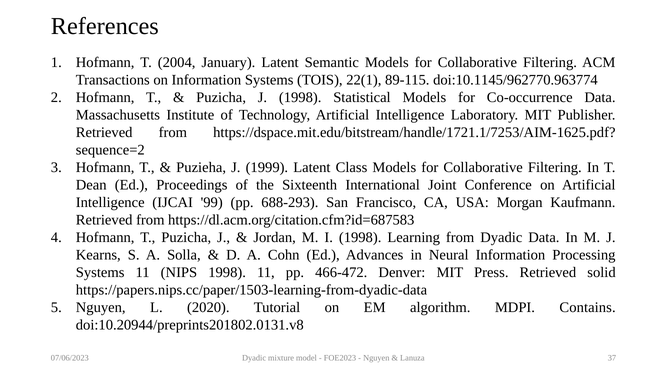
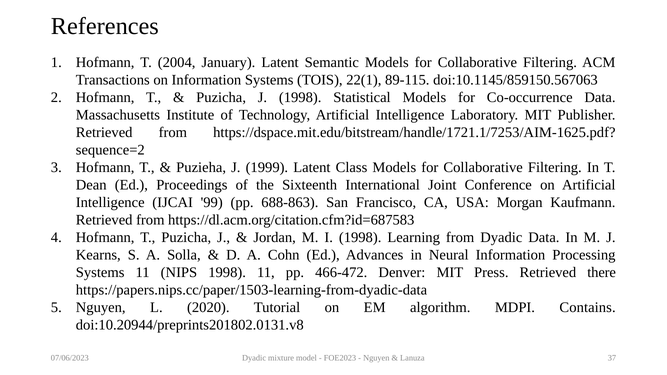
doi:10.1145/962770.963774: doi:10.1145/962770.963774 -> doi:10.1145/859150.567063
688-293: 688-293 -> 688-863
solid: solid -> there
